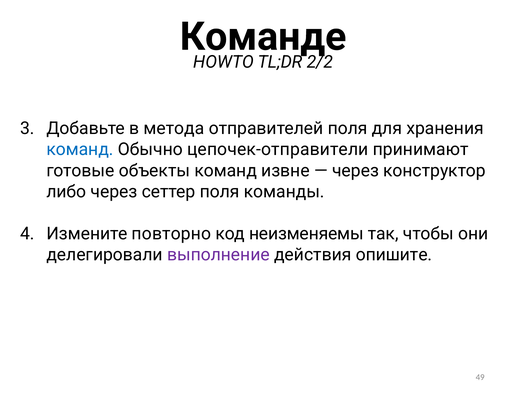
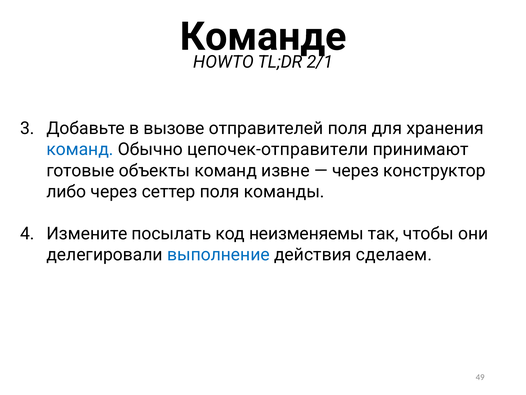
2/2: 2/2 -> 2/1
метода: метода -> вызове
повторно: повторно -> посылать
выполнение colour: purple -> blue
опишите: опишите -> сделаем
